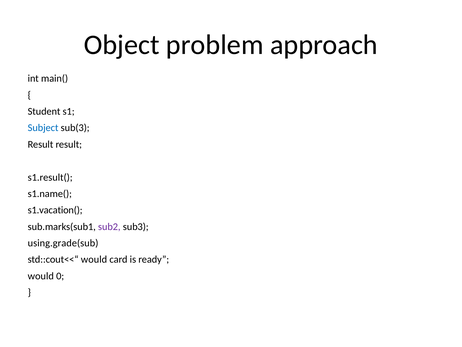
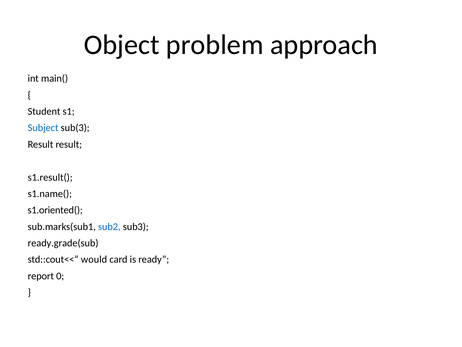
s1.vacation(: s1.vacation( -> s1.oriented(
sub2 colour: purple -> blue
using.grade(sub: using.grade(sub -> ready.grade(sub
would at (41, 276): would -> report
